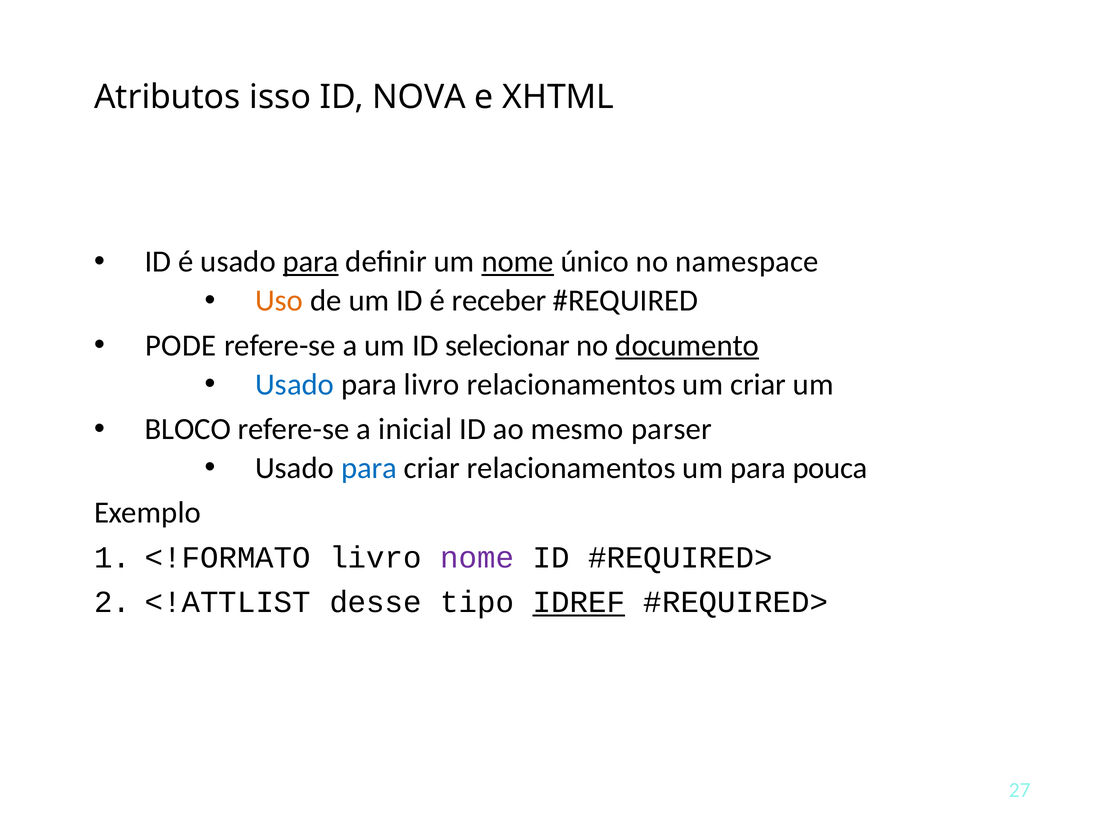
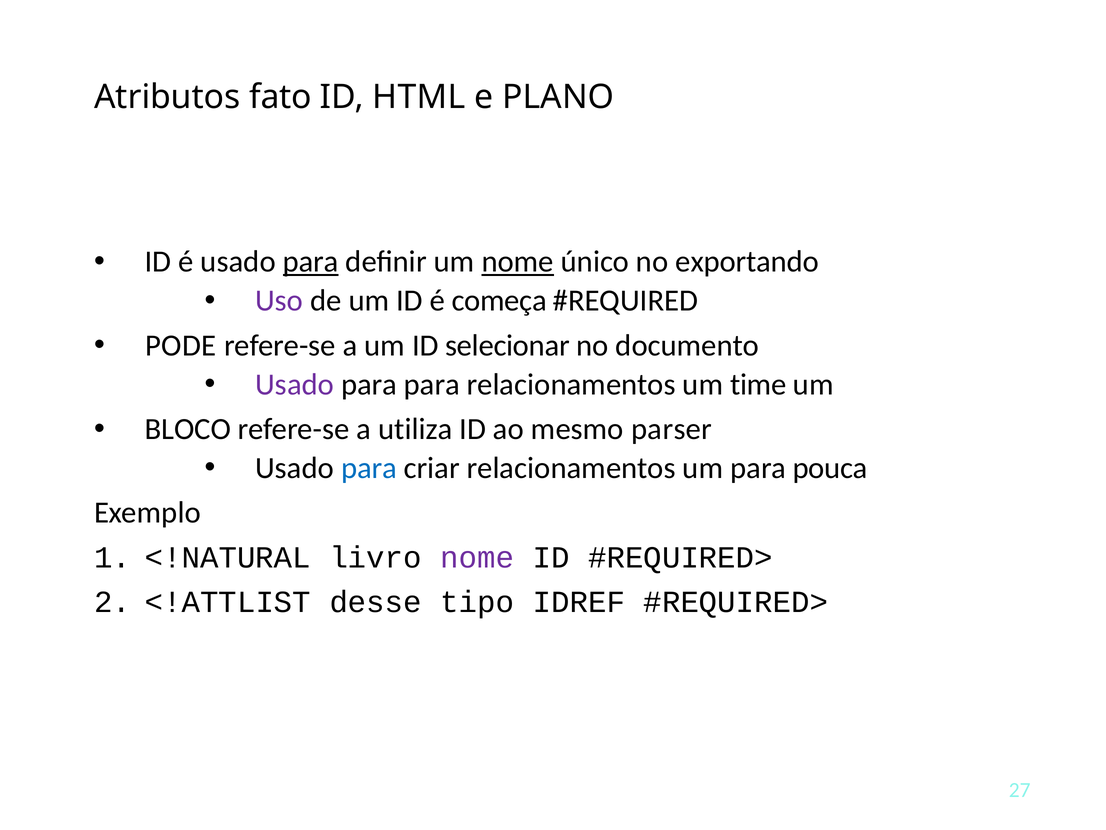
isso: isso -> fato
NOVA: NOVA -> HTML
XHTML: XHTML -> PLANO
namespace: namespace -> exportando
Uso colour: orange -> purple
receber: receber -> começa
documento underline: present -> none
Usado at (295, 384) colour: blue -> purple
para livro: livro -> para
um criar: criar -> time
inicial: inicial -> utiliza
<!FORMATO: <!FORMATO -> <!NATURAL
IDREF underline: present -> none
